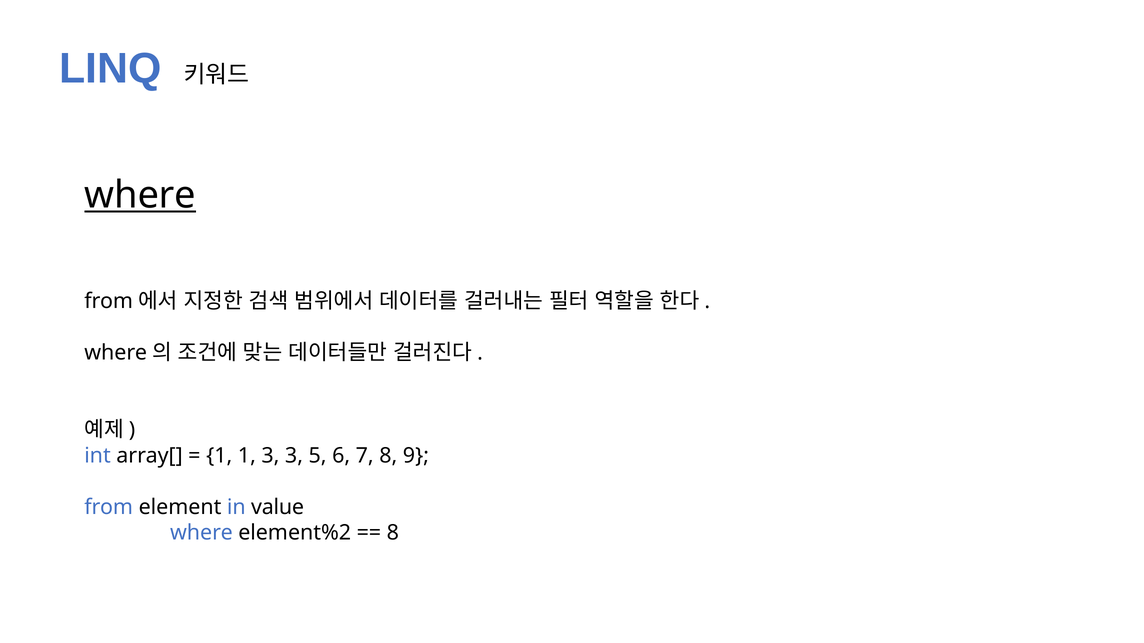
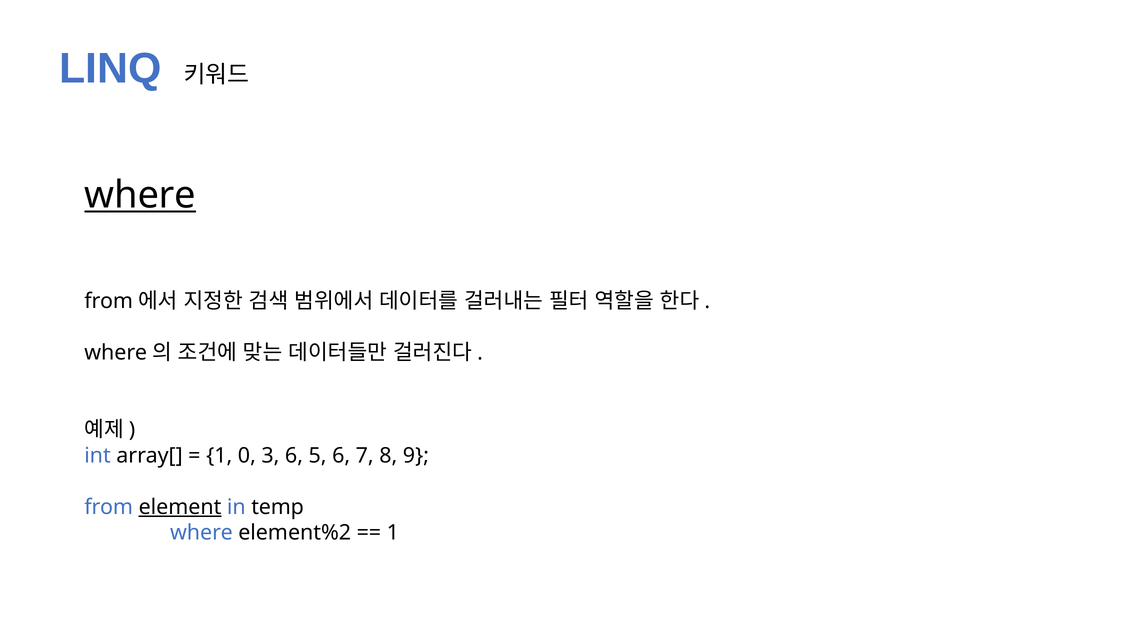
1 1: 1 -> 0
3 3: 3 -> 6
element underline: none -> present
value: value -> temp
8 at (393, 533): 8 -> 1
